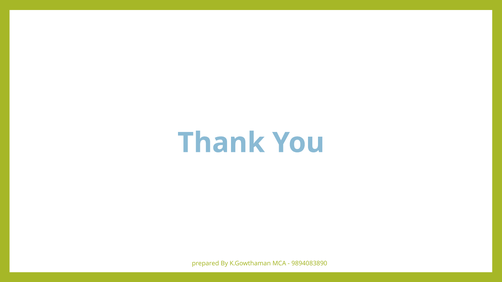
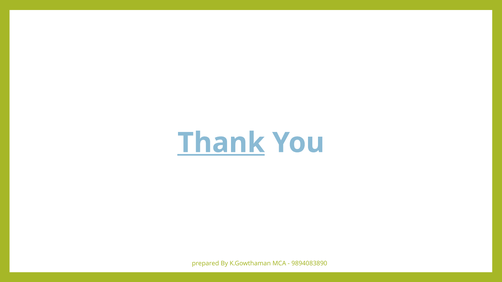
Thank underline: none -> present
